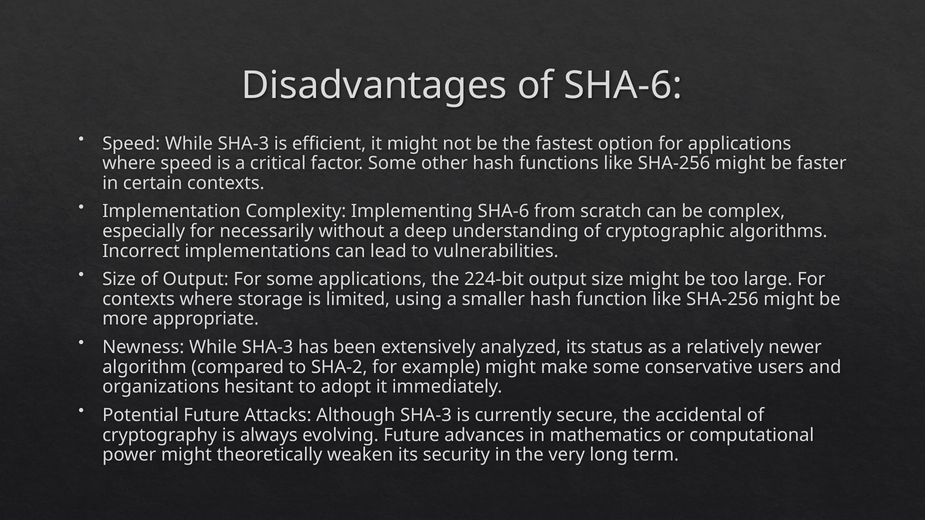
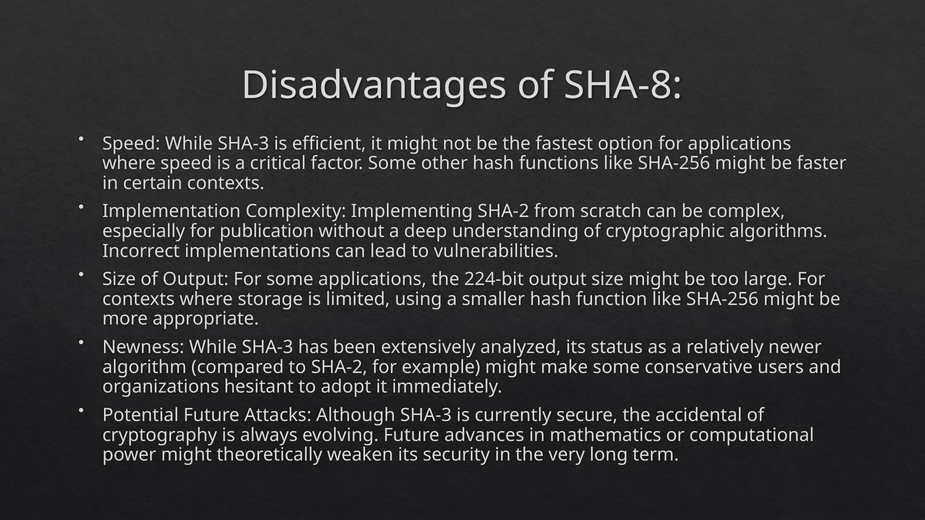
of SHA-6: SHA-6 -> SHA-8
Implementing SHA-6: SHA-6 -> SHA-2
necessarily: necessarily -> publication
